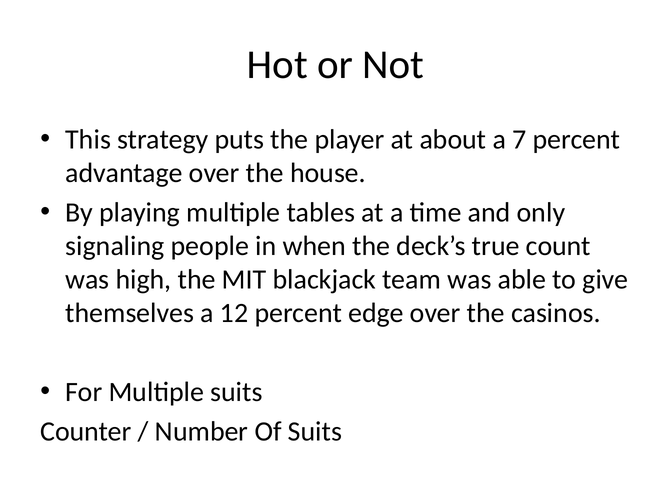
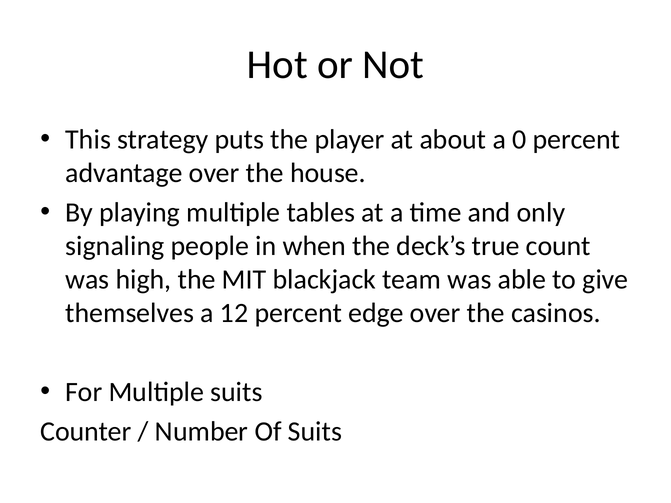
7: 7 -> 0
